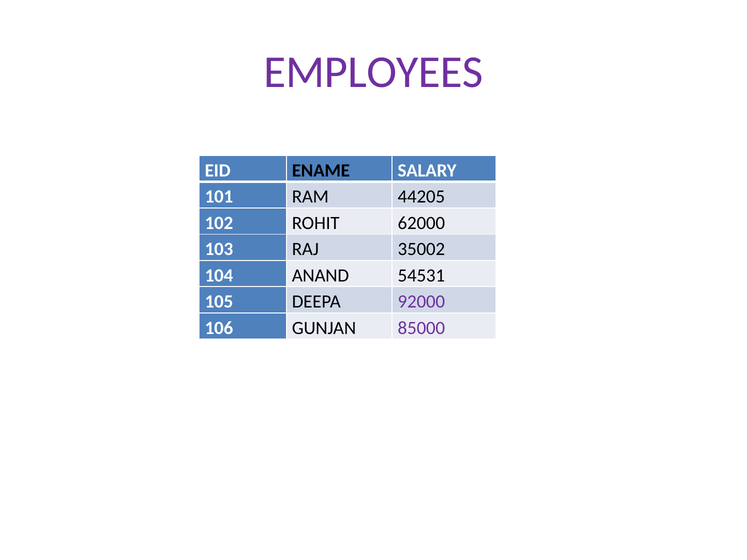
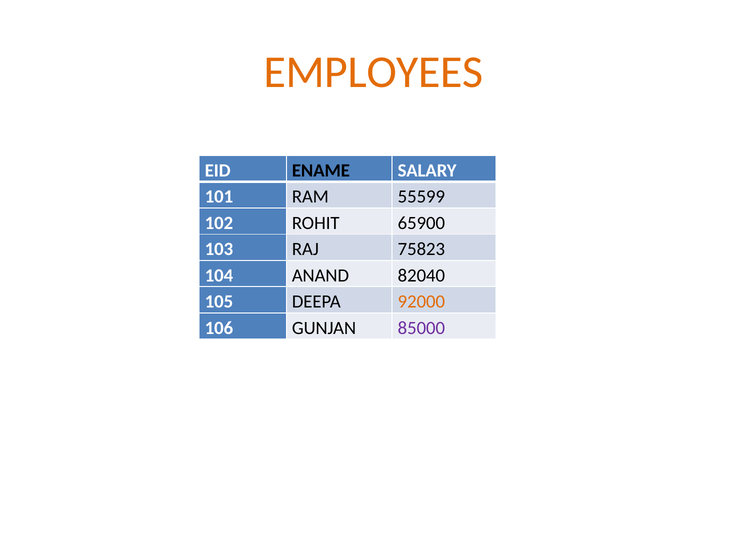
EMPLOYEES colour: purple -> orange
44205: 44205 -> 55599
62000: 62000 -> 65900
35002: 35002 -> 75823
54531: 54531 -> 82040
92000 colour: purple -> orange
